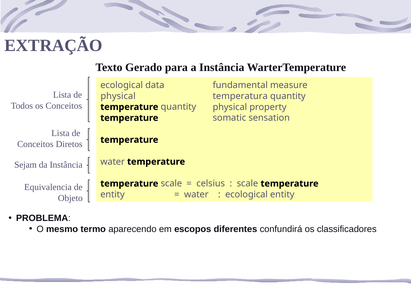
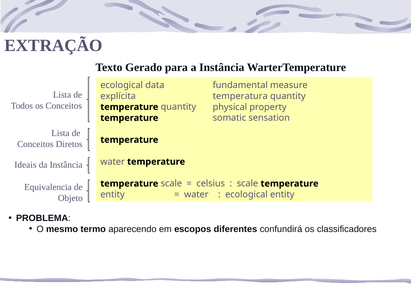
physical at (118, 96): physical -> explícita
Sejam: Sejam -> Ideais
